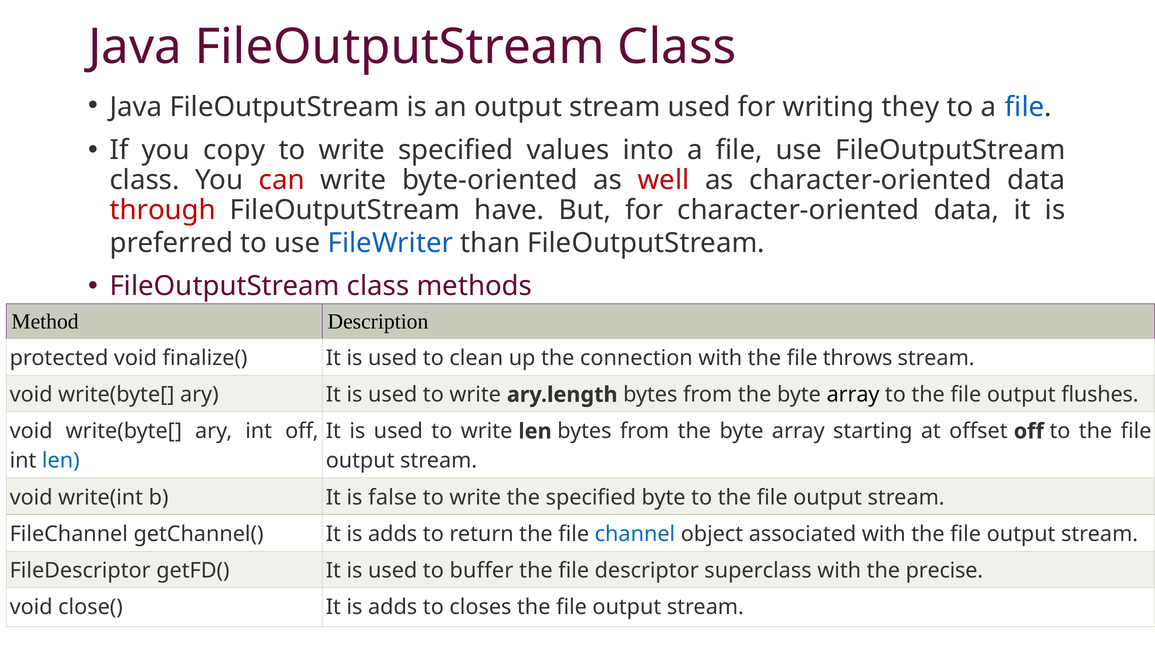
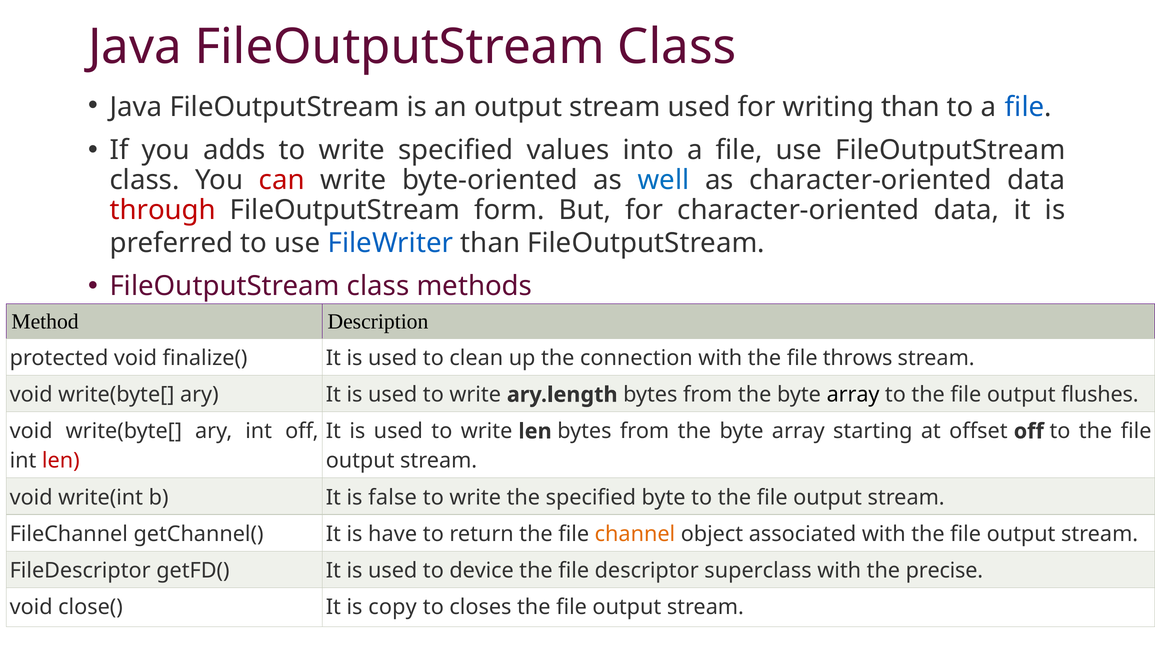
writing they: they -> than
copy: copy -> adds
well colour: red -> blue
have: have -> form
len at (61, 461) colour: blue -> red
getChannel( It is adds: adds -> have
channel colour: blue -> orange
buffer: buffer -> device
close( It is adds: adds -> copy
